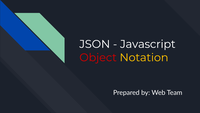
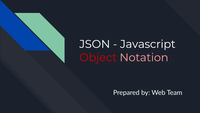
Notation colour: yellow -> pink
